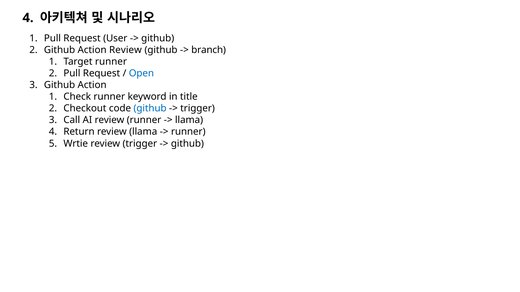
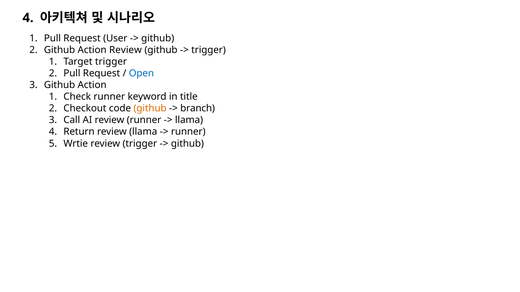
branch at (209, 50): branch -> trigger
Target runner: runner -> trigger
github at (150, 109) colour: blue -> orange
trigger at (198, 109): trigger -> branch
